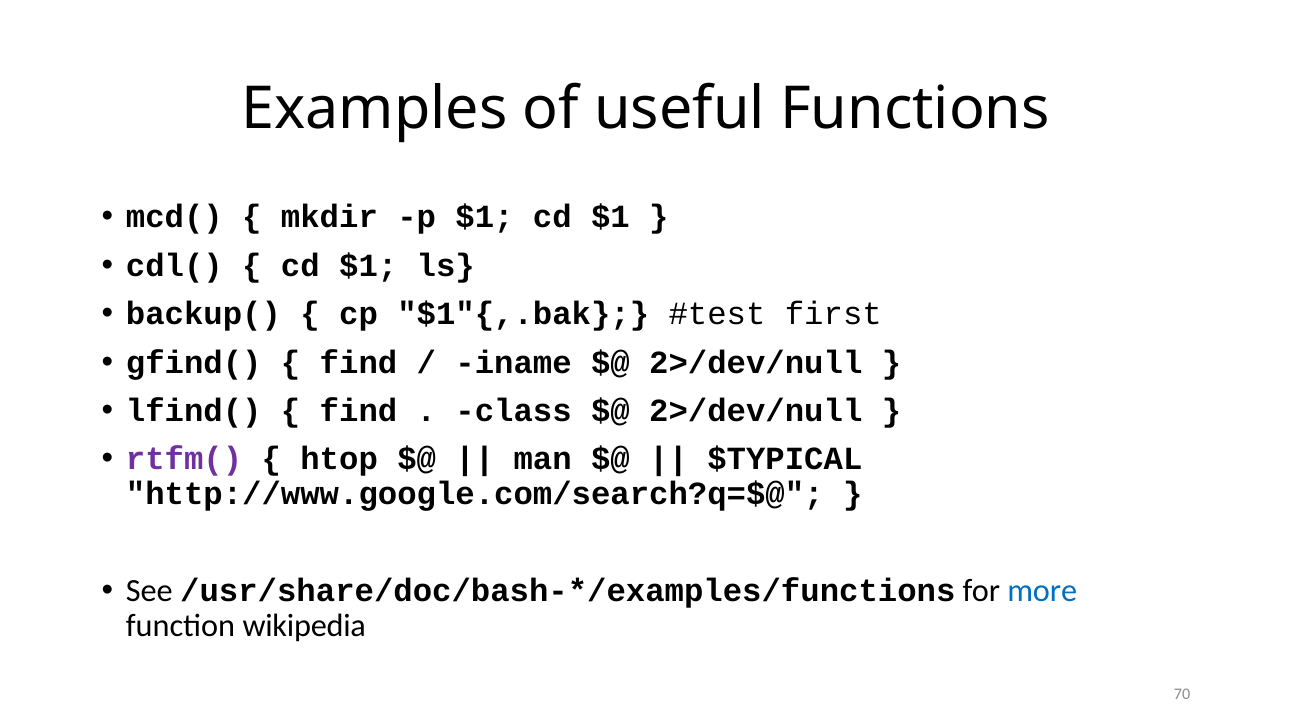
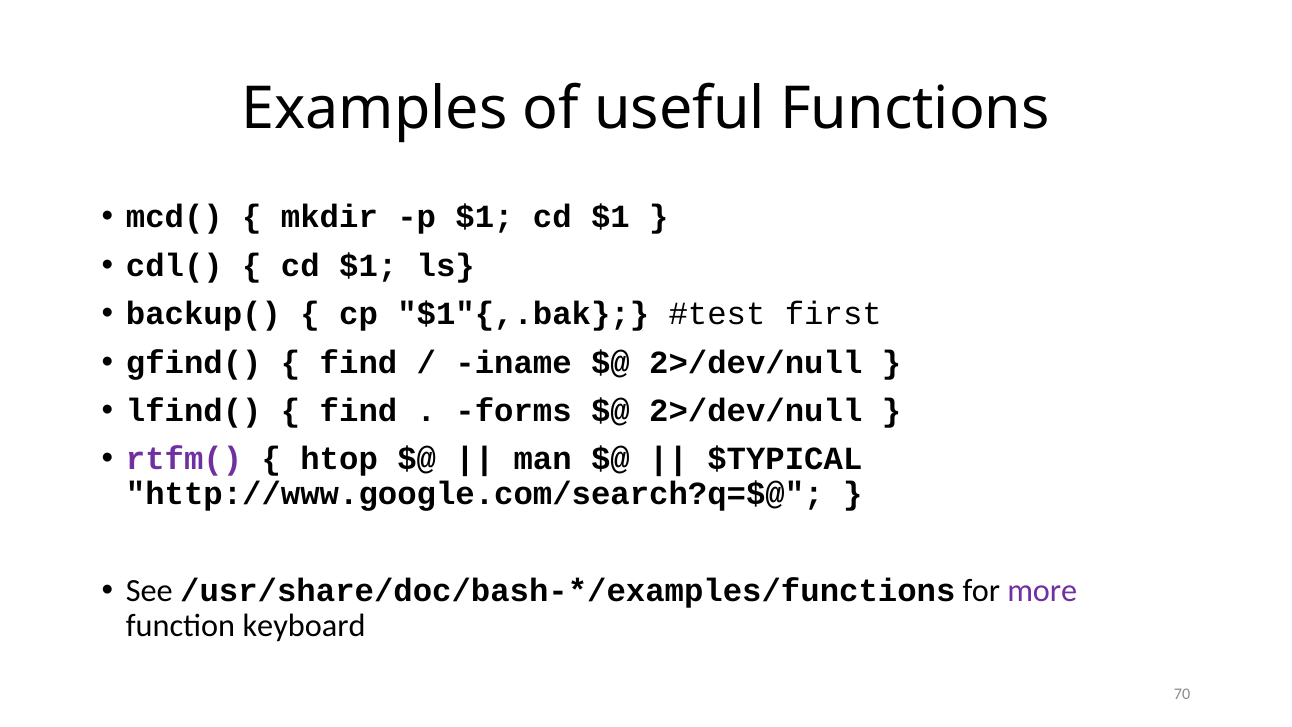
class: class -> forms
more colour: blue -> purple
wikipedia: wikipedia -> keyboard
